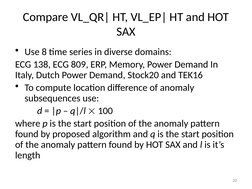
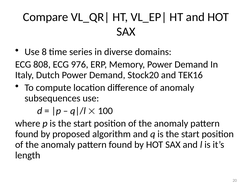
138: 138 -> 808
809: 809 -> 976
